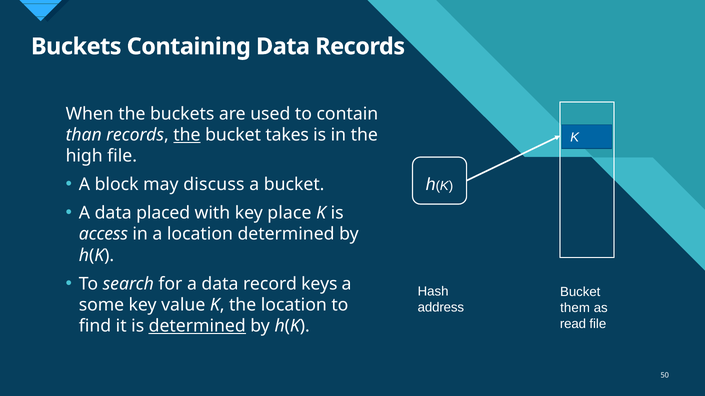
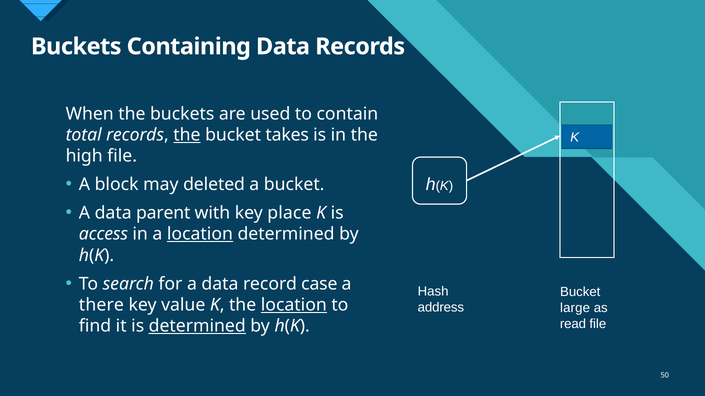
than: than -> total
discuss: discuss -> deleted
placed: placed -> parent
location at (200, 234) underline: none -> present
keys: keys -> case
some: some -> there
location at (294, 305) underline: none -> present
them: them -> large
